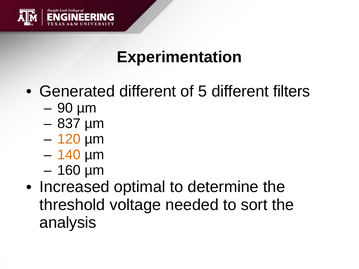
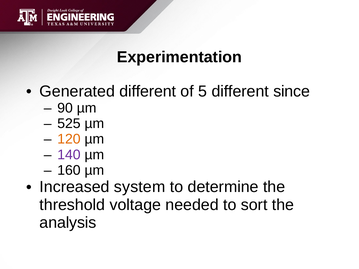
filters: filters -> since
837: 837 -> 525
140 colour: orange -> purple
optimal: optimal -> system
